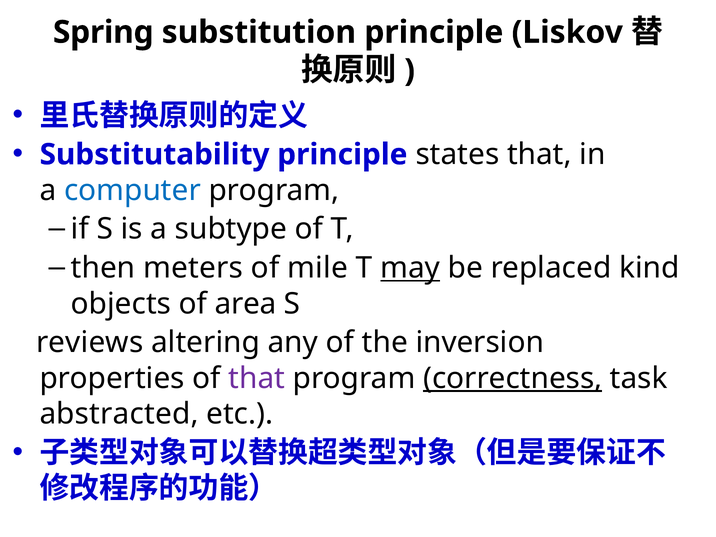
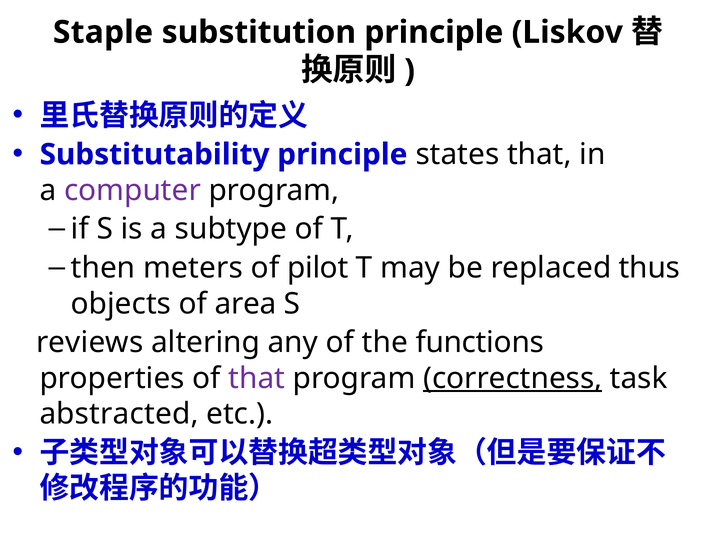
Spring: Spring -> Staple
computer colour: blue -> purple
mile: mile -> pilot
may underline: present -> none
kind: kind -> thus
inversion: inversion -> functions
